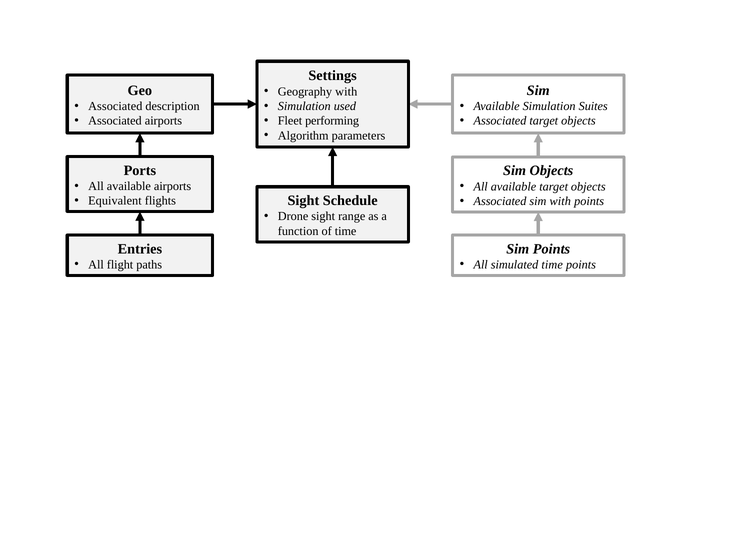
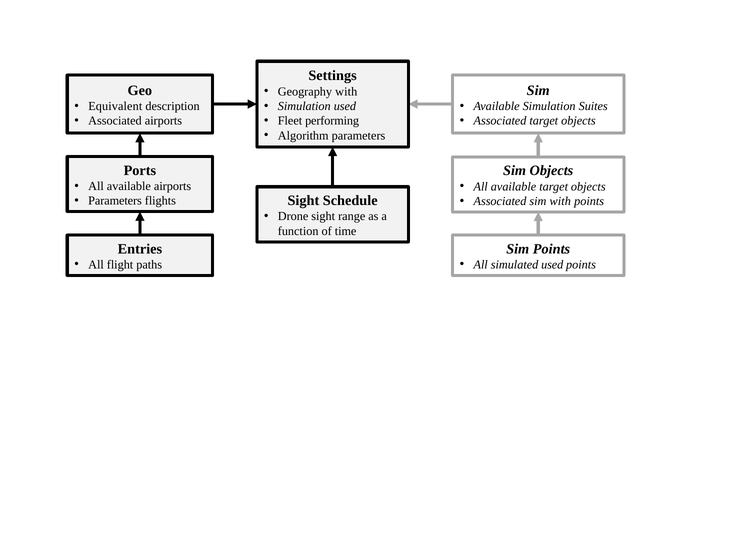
Associated at (115, 106): Associated -> Equivalent
Equivalent at (115, 201): Equivalent -> Parameters
simulated time: time -> used
